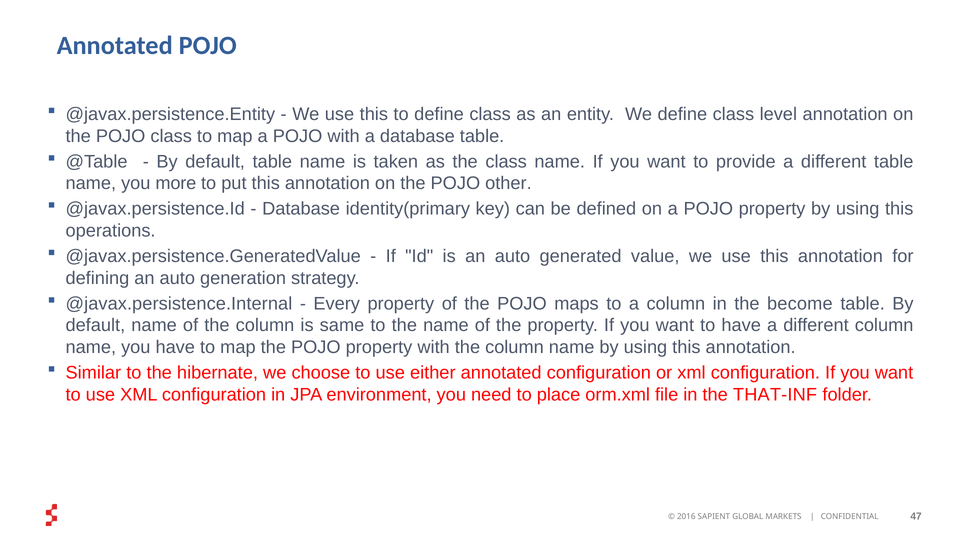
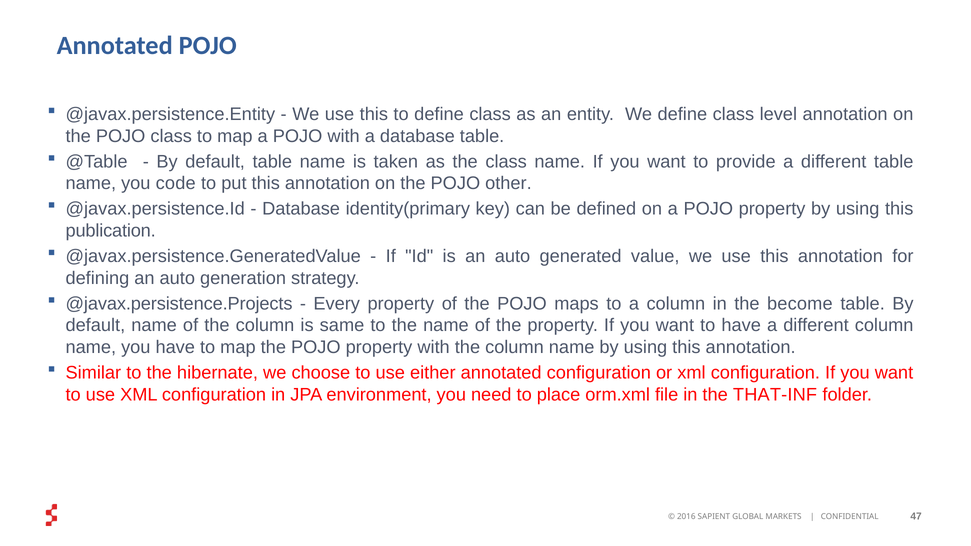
more: more -> code
operations: operations -> publication
@javax.persistence.Internal: @javax.persistence.Internal -> @javax.persistence.Projects
